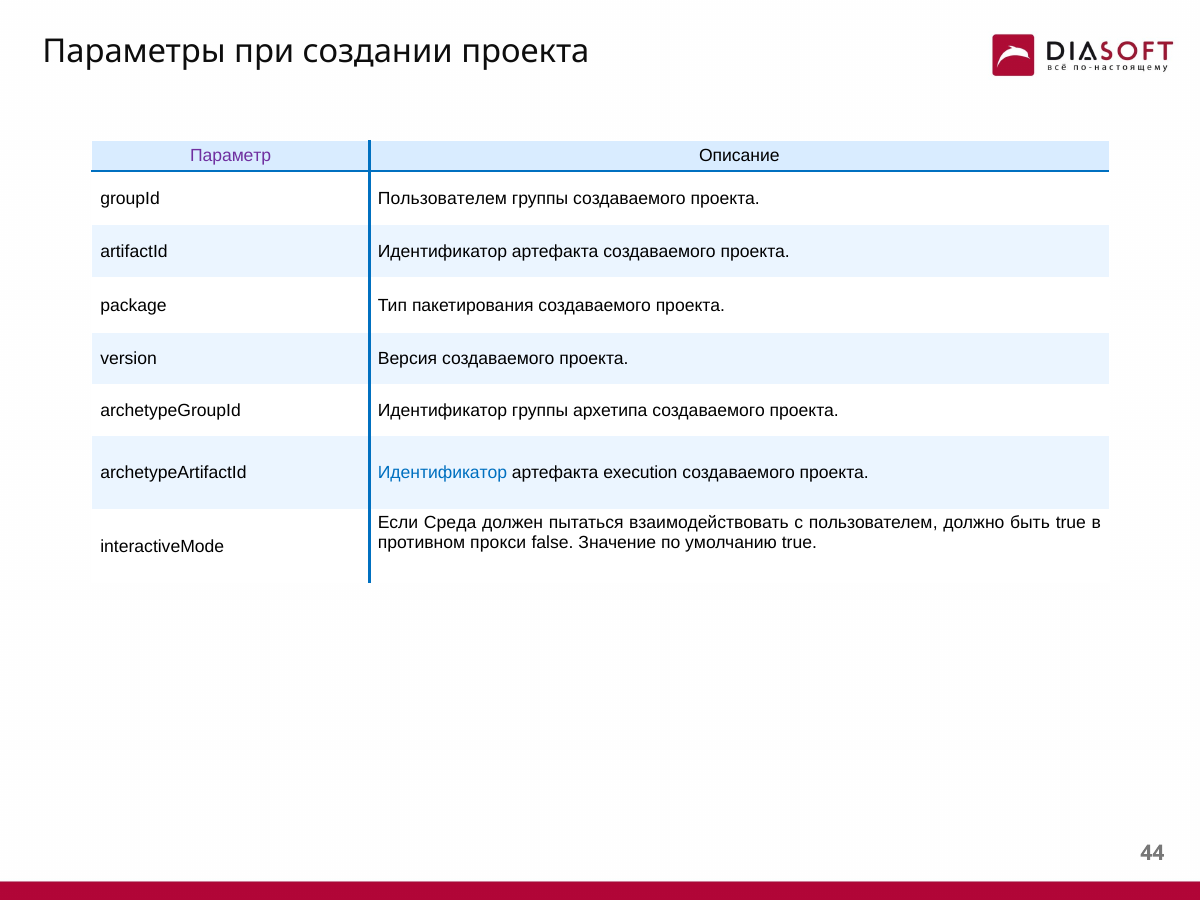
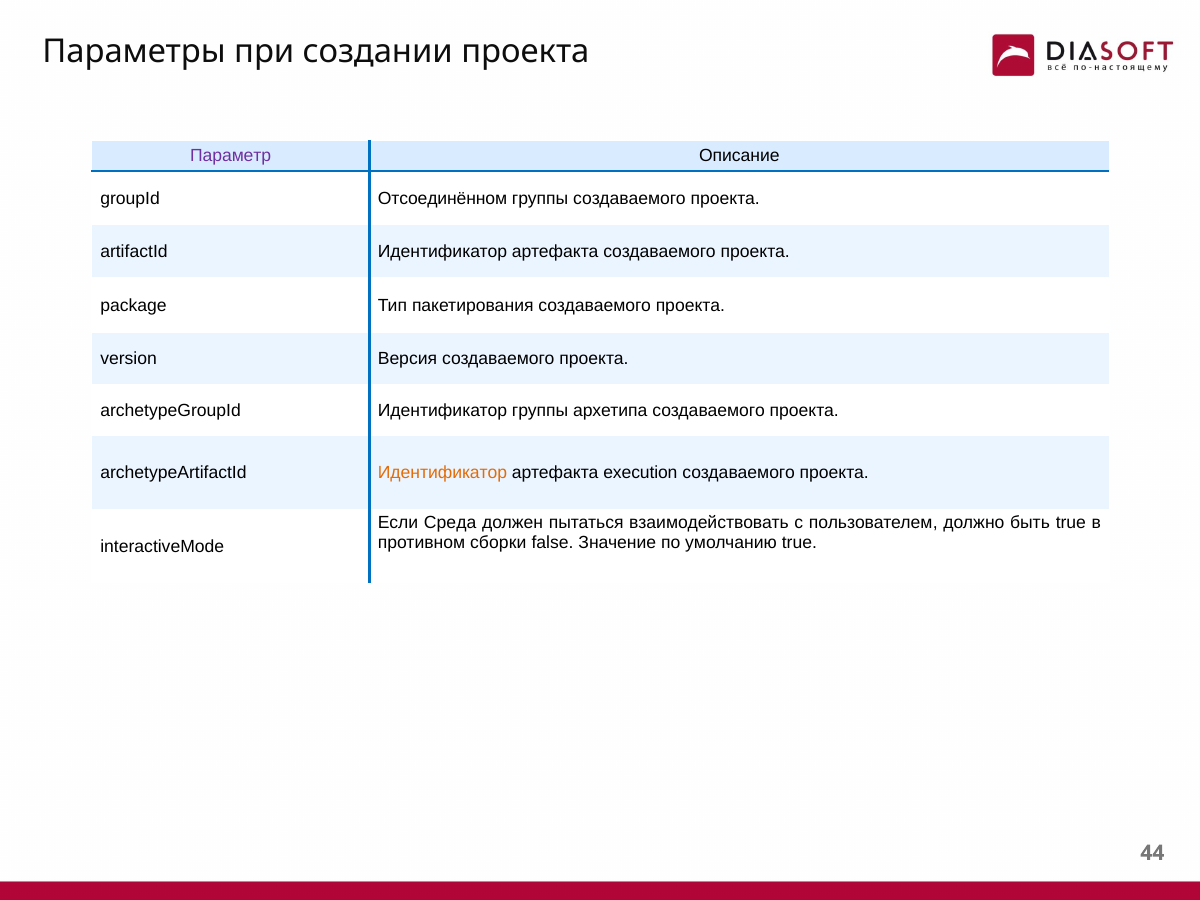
groupId Пользователем: Пользователем -> Отсоединённом
Идентификатор at (442, 472) colour: blue -> orange
прокси: прокси -> сборки
